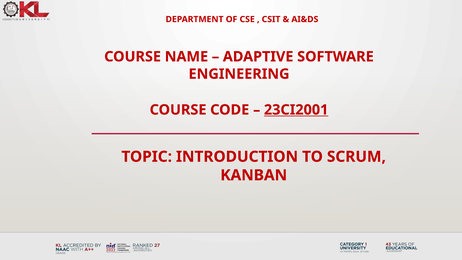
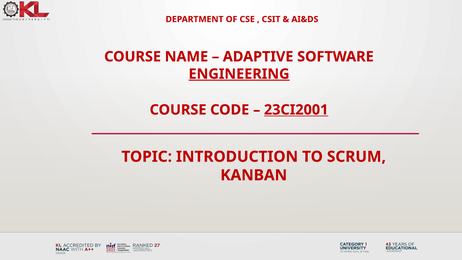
ENGINEERING underline: none -> present
